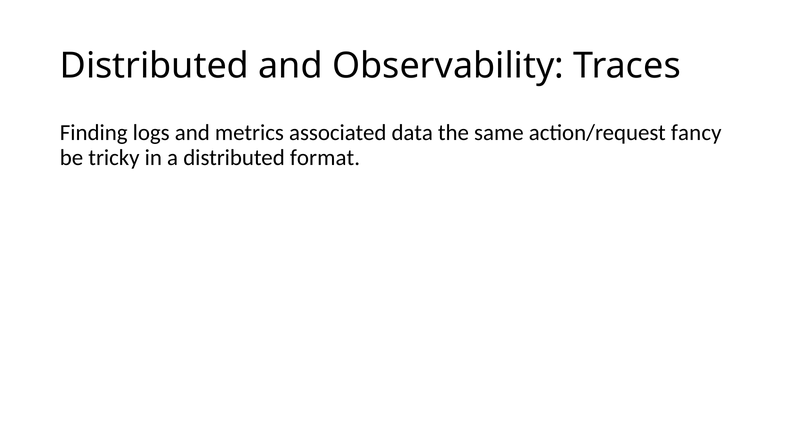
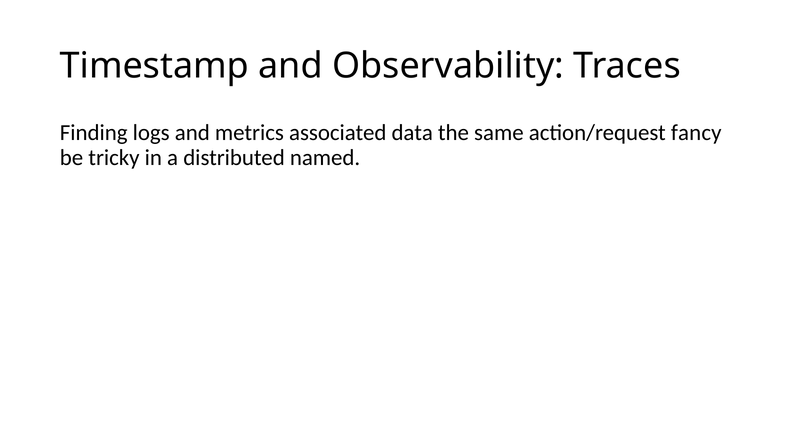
Distributed at (154, 66): Distributed -> Timestamp
format: format -> named
